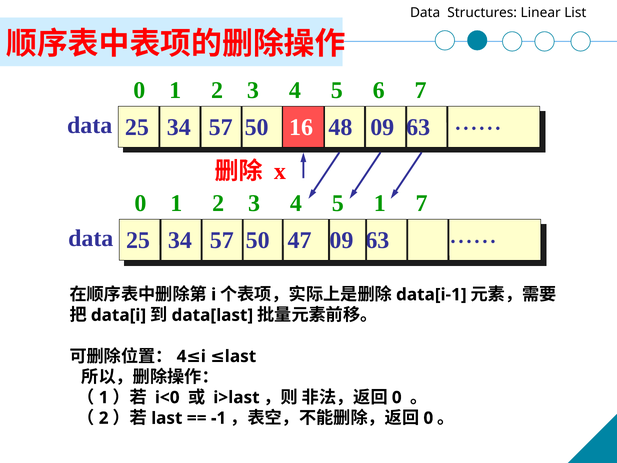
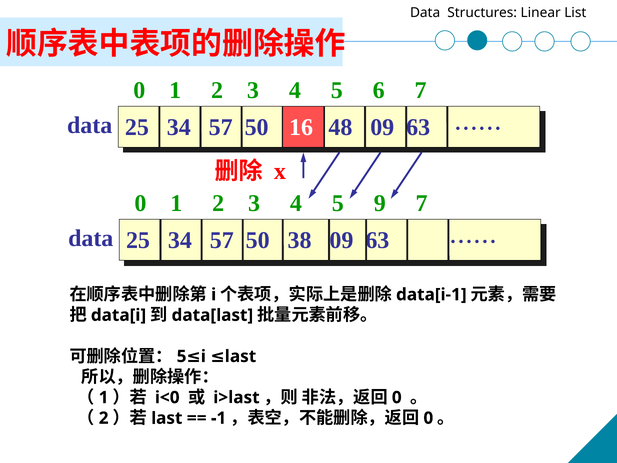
5 1: 1 -> 9
47: 47 -> 38
4 at (182, 356): 4 -> 5
